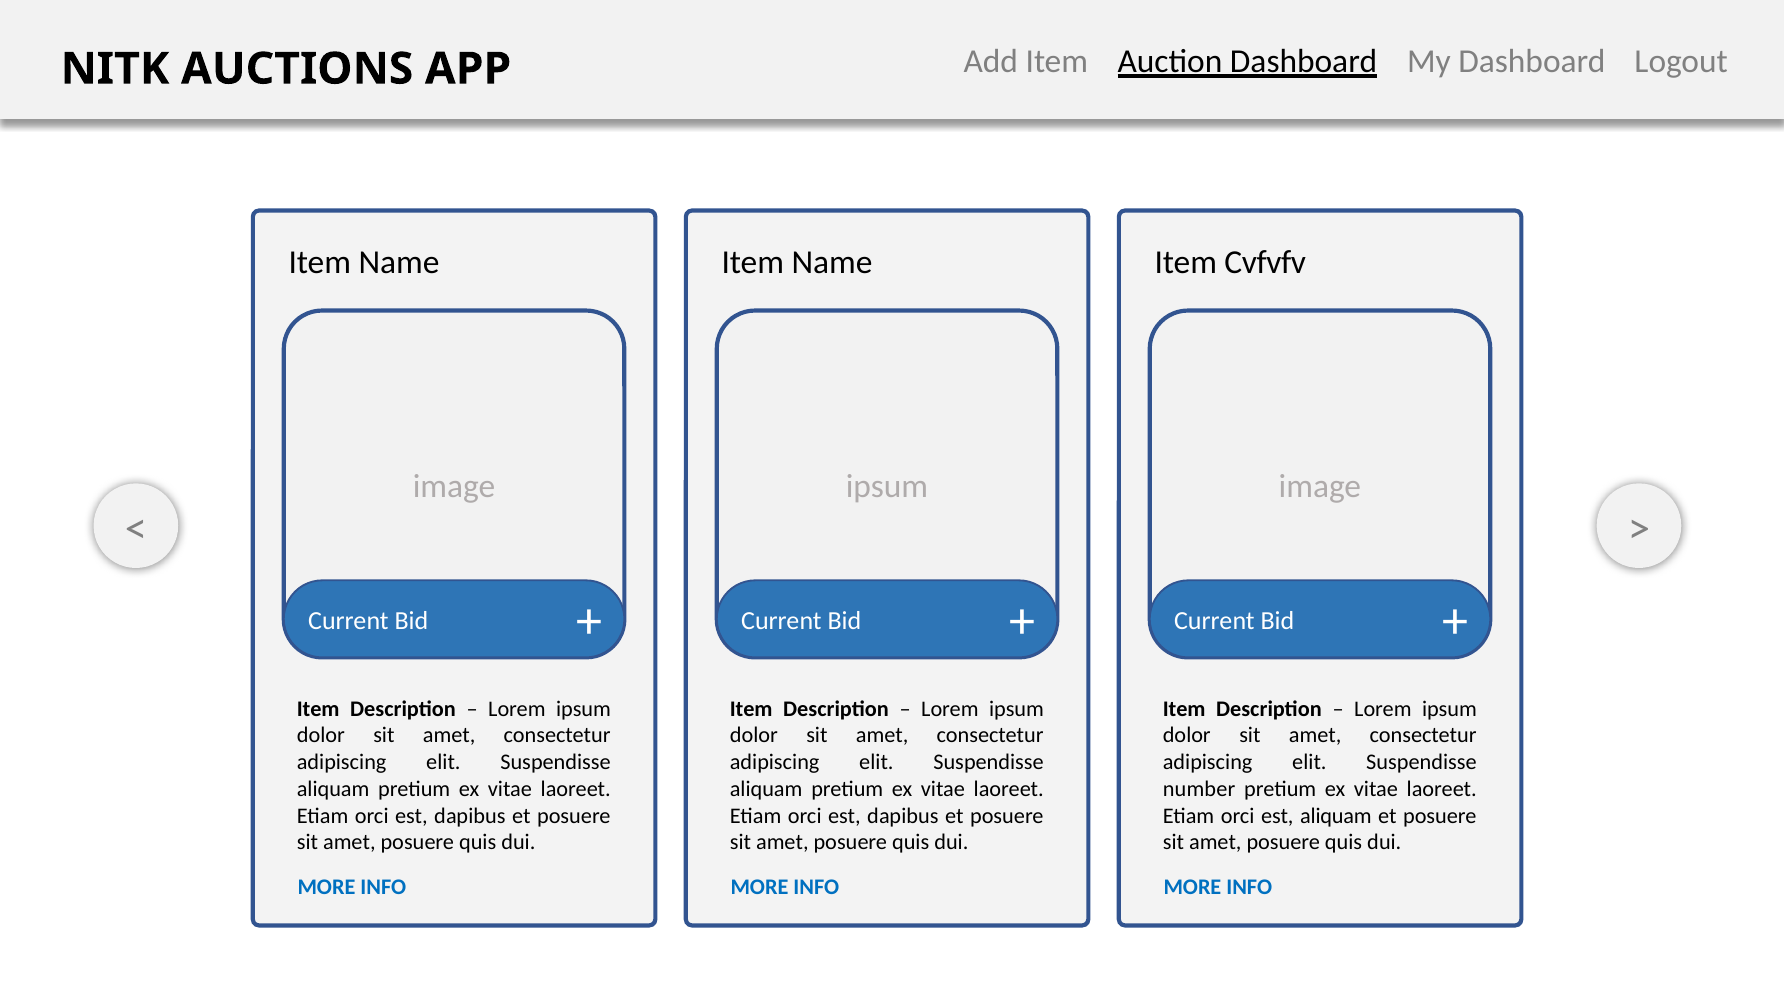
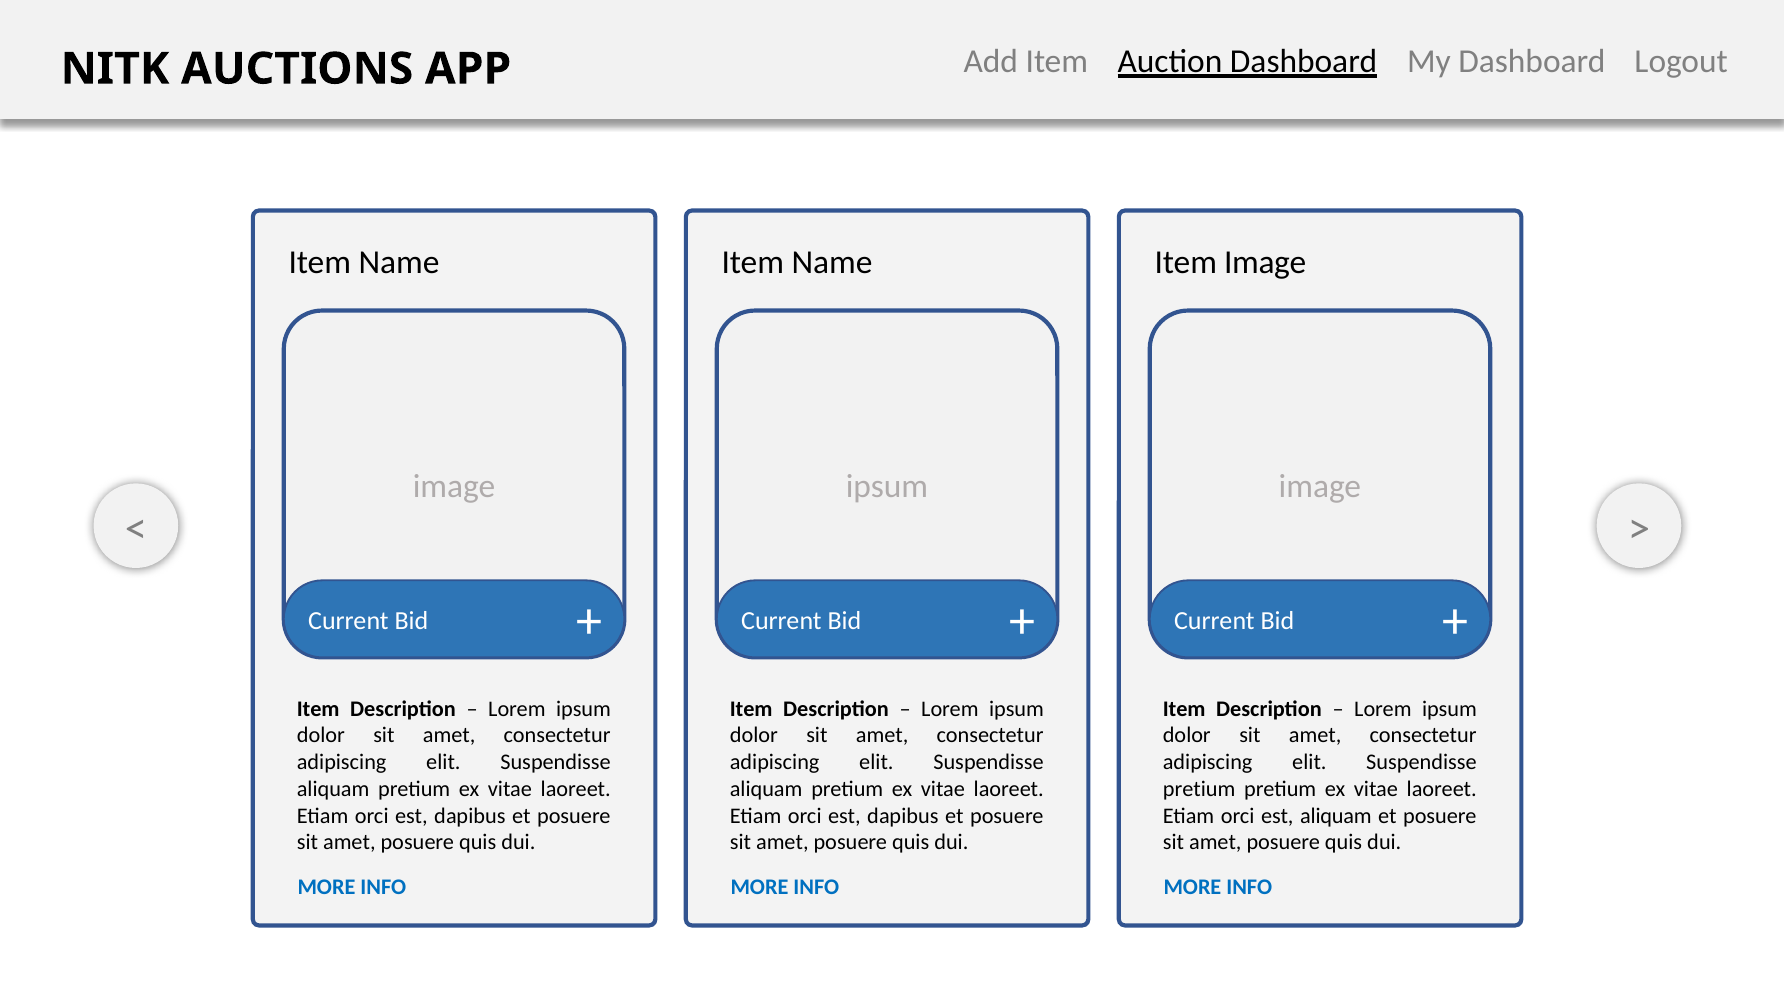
Item Cvfvfv: Cvfvfv -> Image
number at (1199, 789): number -> pretium
